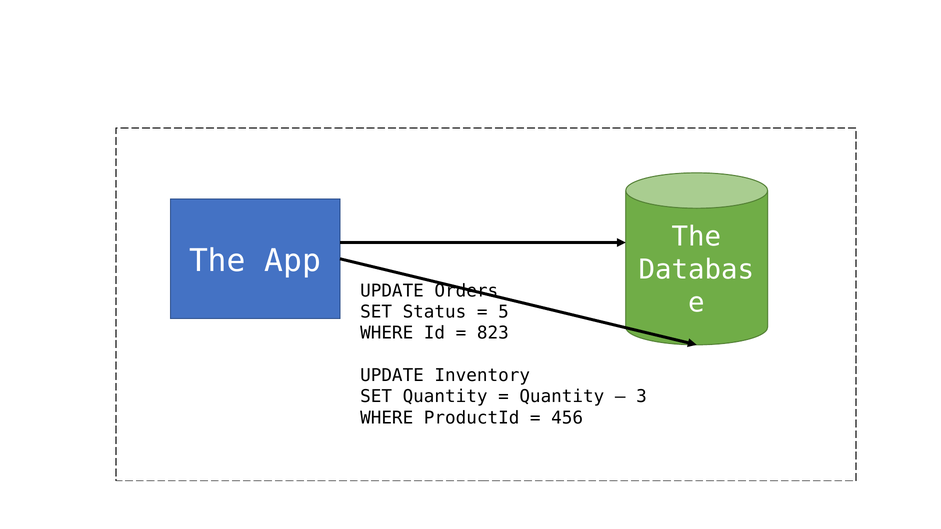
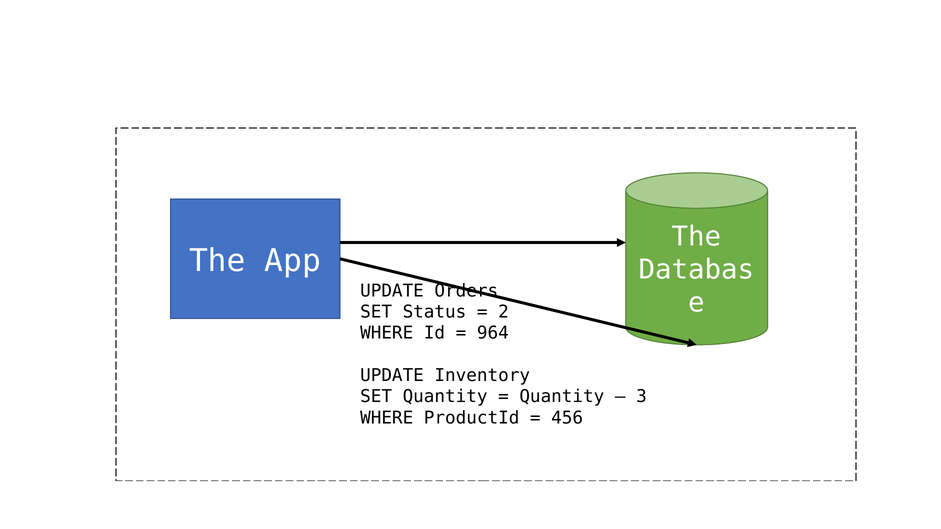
5: 5 -> 2
823: 823 -> 964
